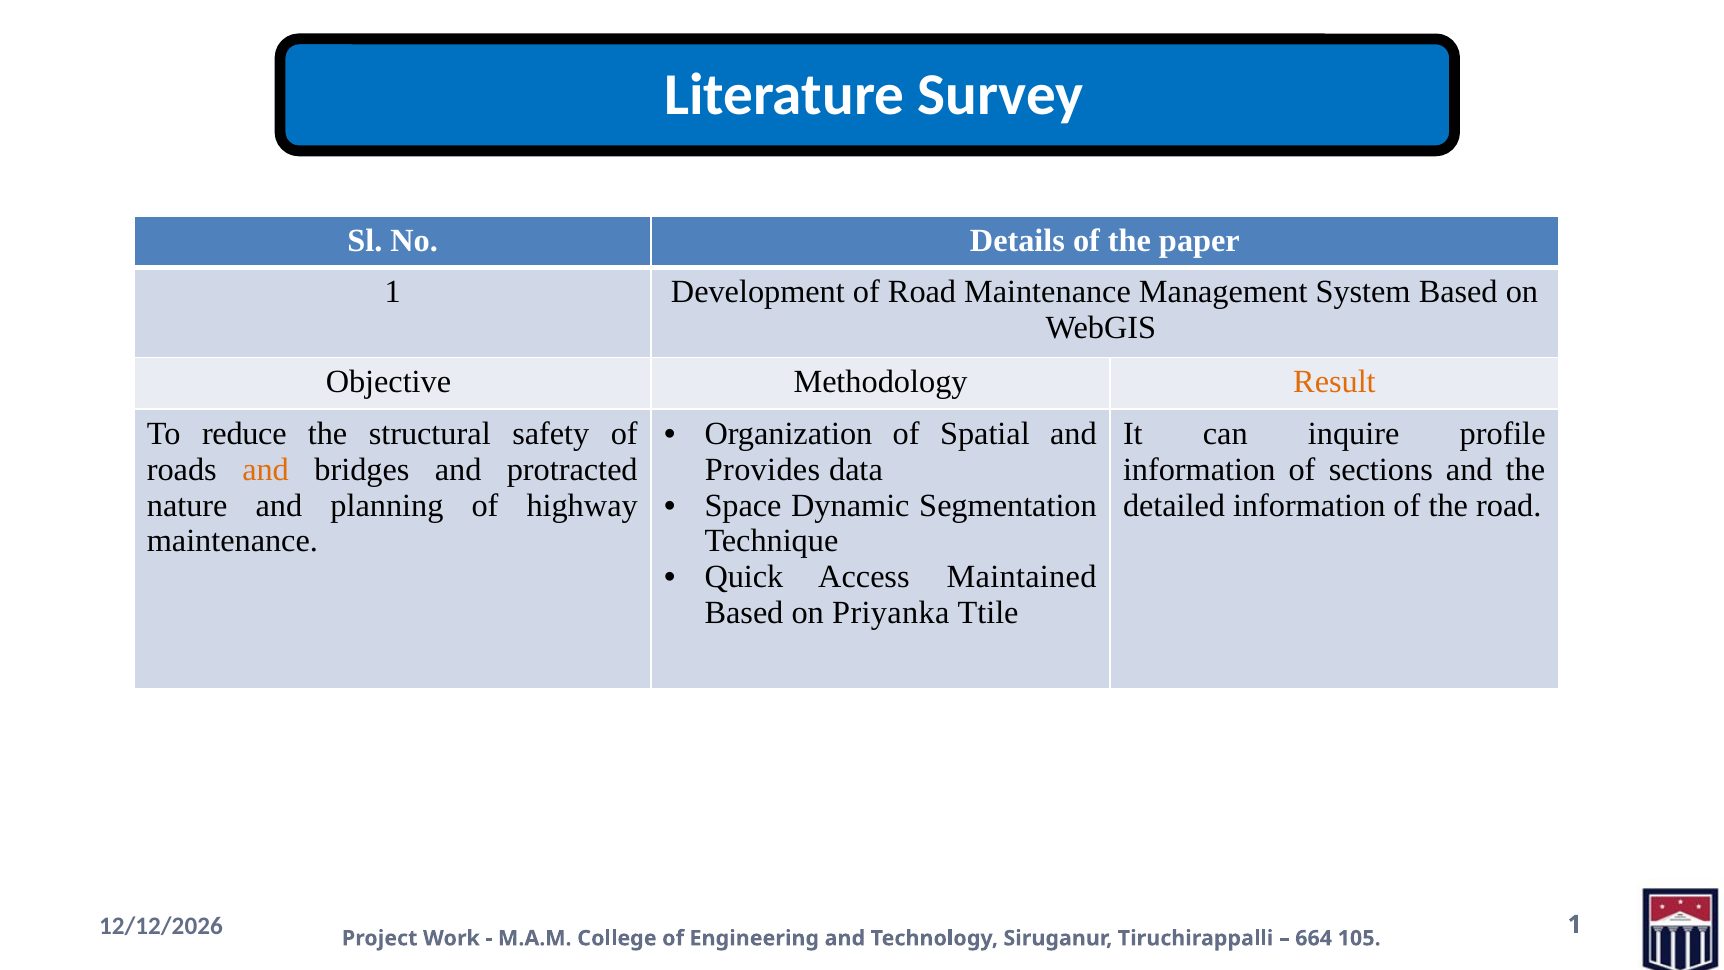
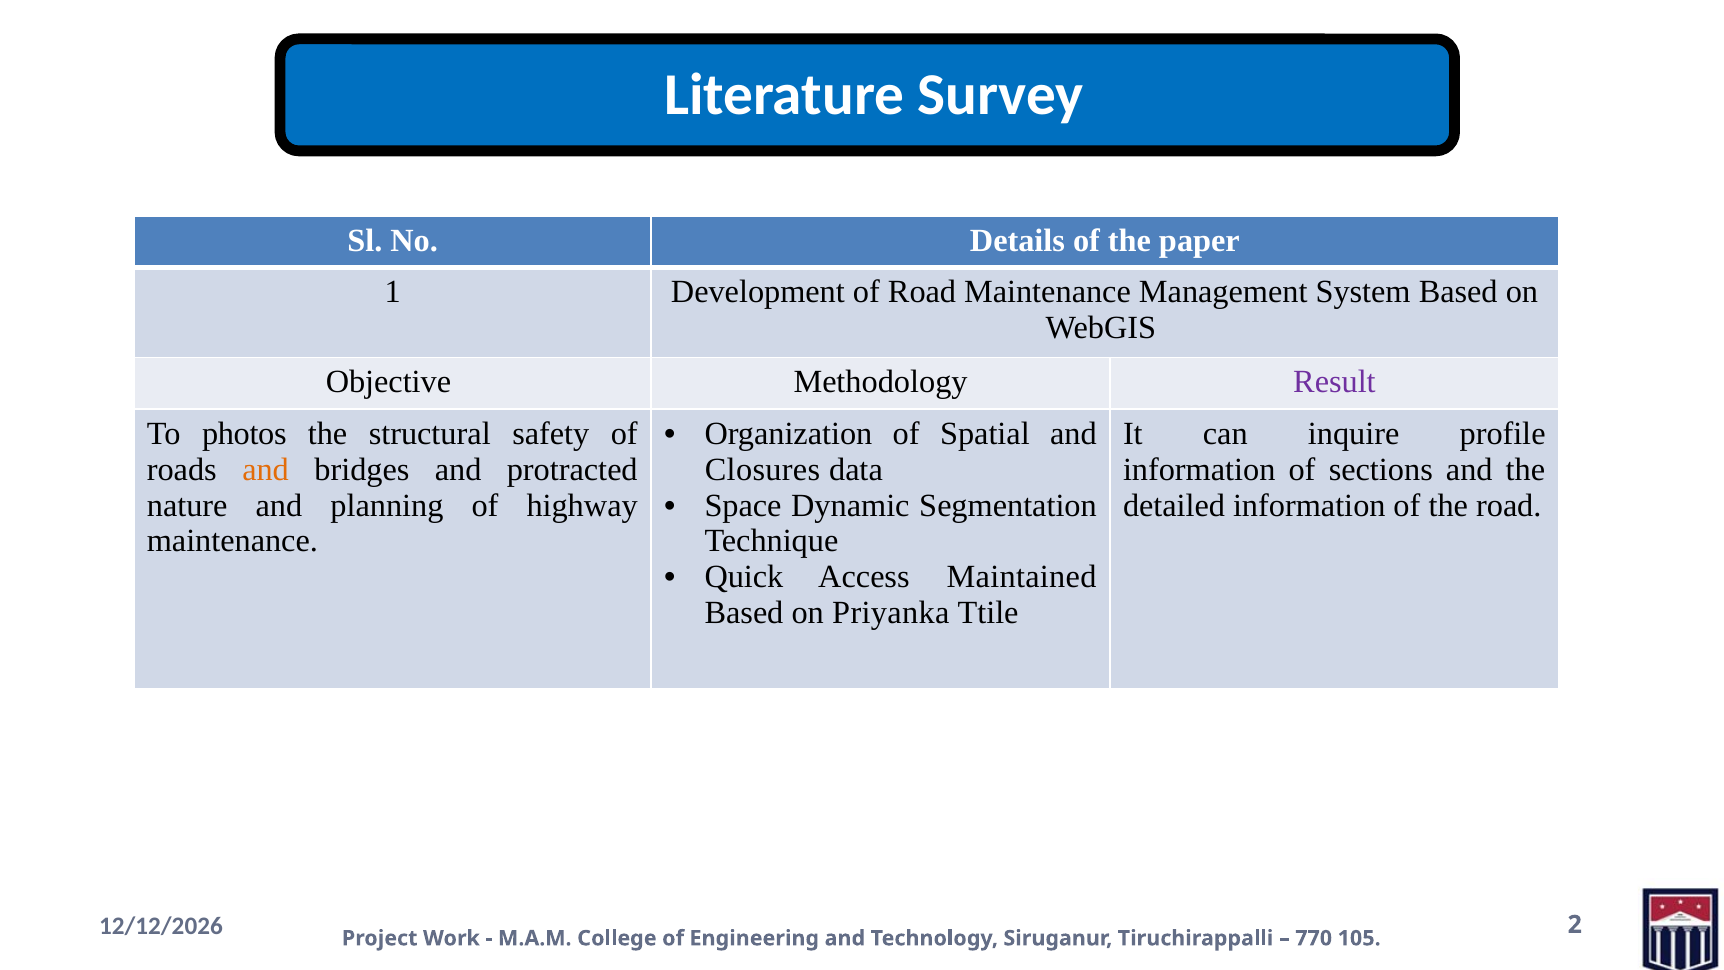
Result colour: orange -> purple
reduce: reduce -> photos
Provides: Provides -> Closures
664: 664 -> 770
105 1: 1 -> 2
